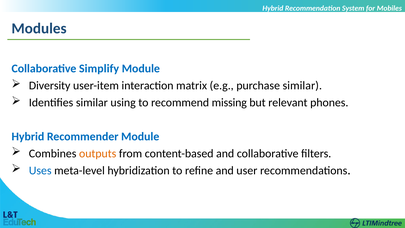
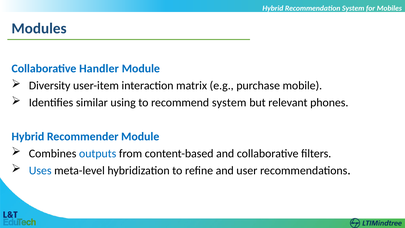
Simplify: Simplify -> Handler
purchase similar: similar -> mobile
recommend missing: missing -> system
outputs colour: orange -> blue
